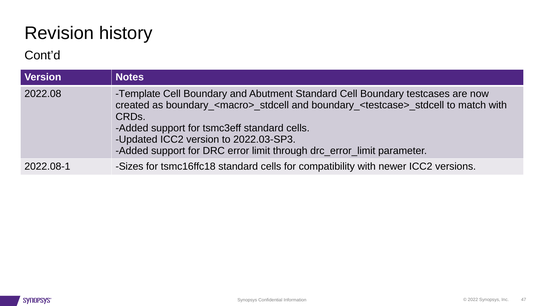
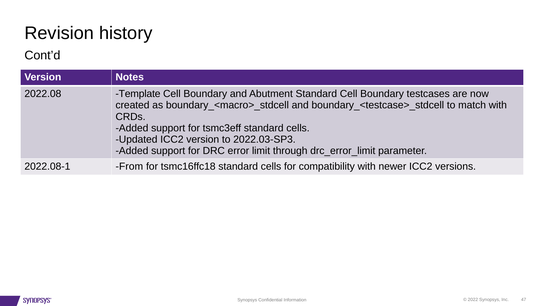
Sizes: Sizes -> From
